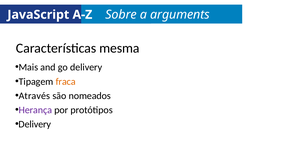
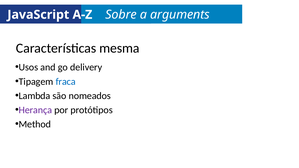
Mais: Mais -> Usos
fraca colour: orange -> blue
Através: Através -> Lambda
Delivery at (35, 124): Delivery -> Method
